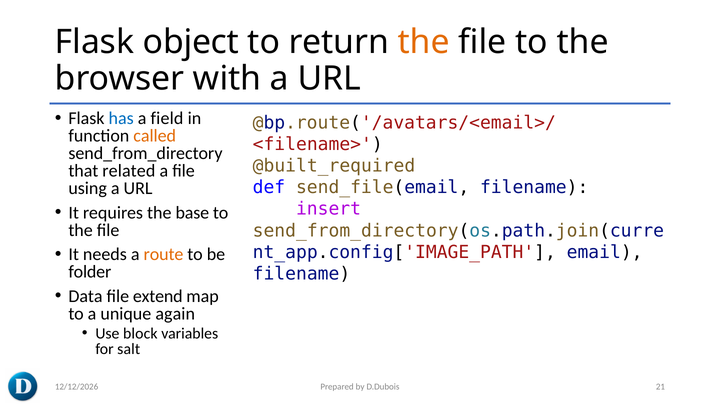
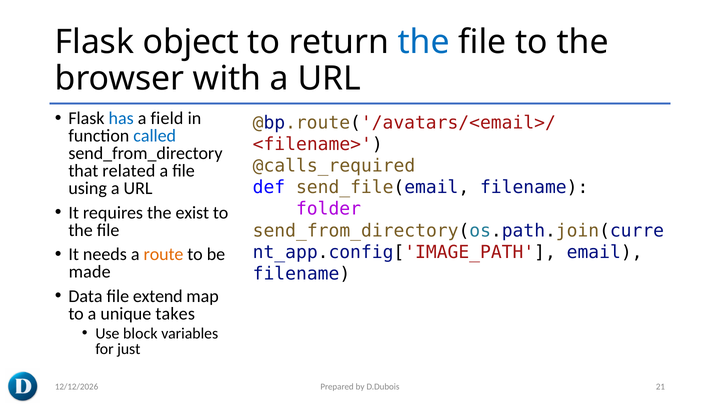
the at (424, 42) colour: orange -> blue
called colour: orange -> blue
@built_required: @built_required -> @calls_required
insert: insert -> folder
base: base -> exist
folder: folder -> made
again: again -> takes
salt: salt -> just
